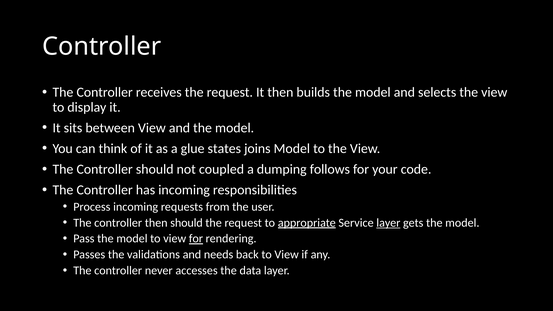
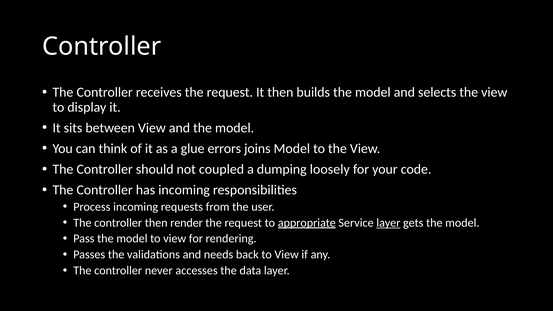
states: states -> errors
follows: follows -> loosely
then should: should -> render
for at (196, 239) underline: present -> none
